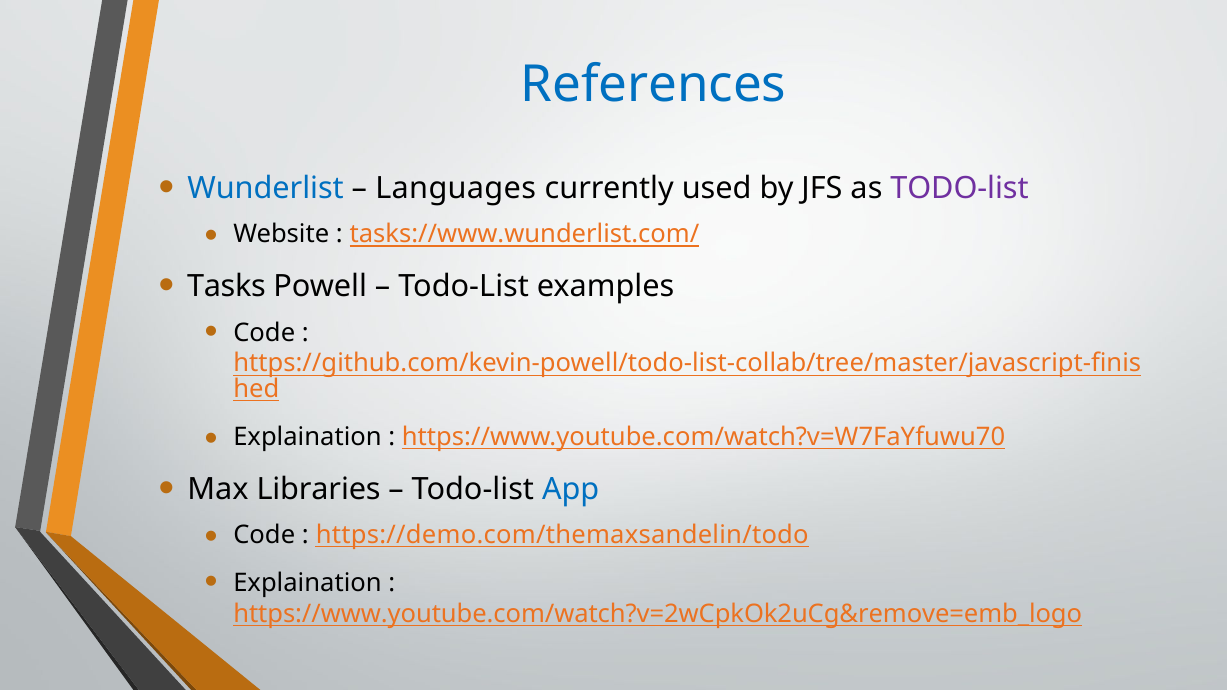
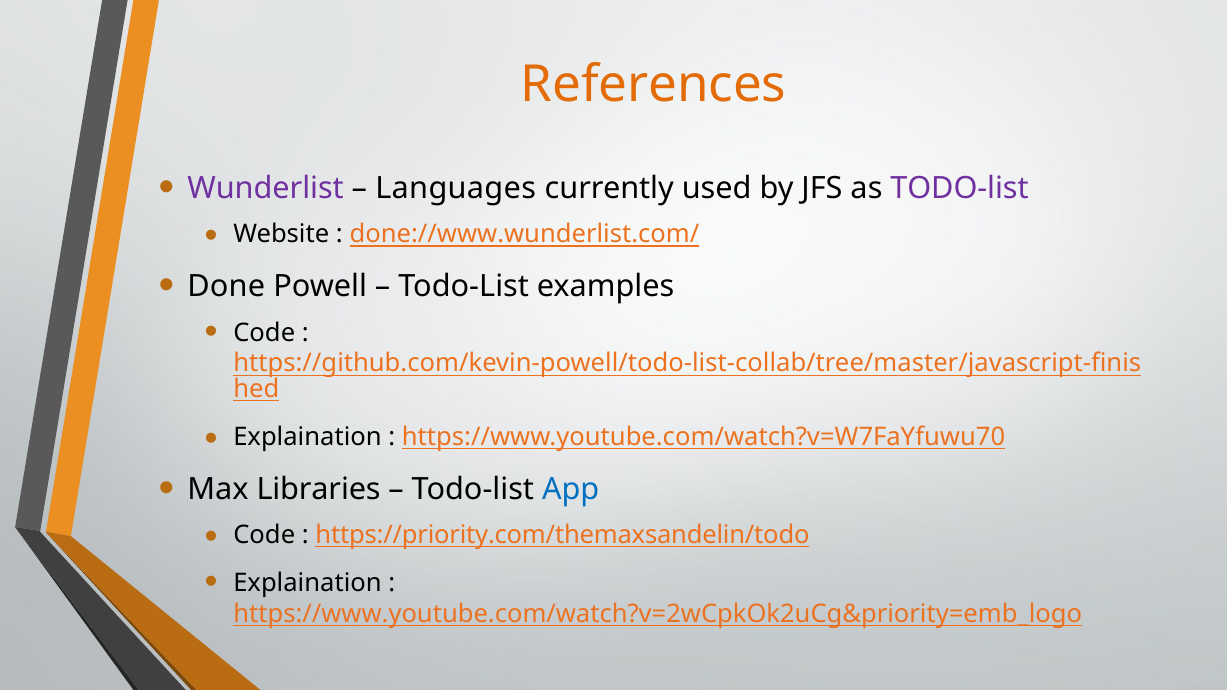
References colour: blue -> orange
Wunderlist colour: blue -> purple
tasks://www.wunderlist.com/: tasks://www.wunderlist.com/ -> done://www.wunderlist.com/
Tasks: Tasks -> Done
https://demo.com/themaxsandelin/todo: https://demo.com/themaxsandelin/todo -> https://priority.com/themaxsandelin/todo
https://www.youtube.com/watch?v=2wCpkOk2uCg&remove=emb_logo: https://www.youtube.com/watch?v=2wCpkOk2uCg&remove=emb_logo -> https://www.youtube.com/watch?v=2wCpkOk2uCg&priority=emb_logo
